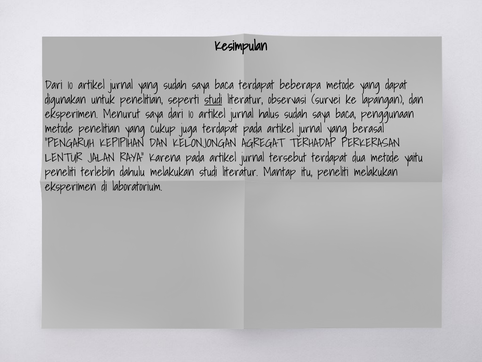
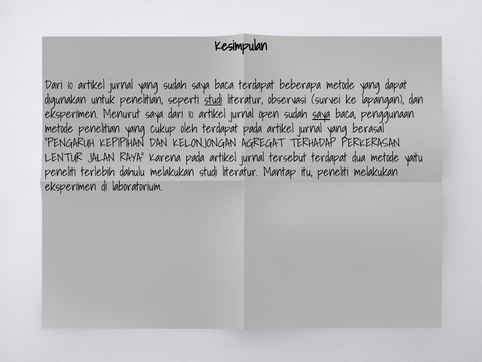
halus: halus -> open
saya at (321, 114) underline: none -> present
juga: juga -> oleh
